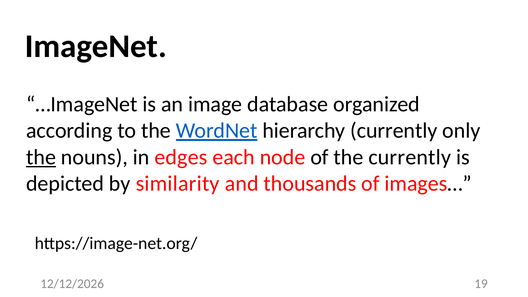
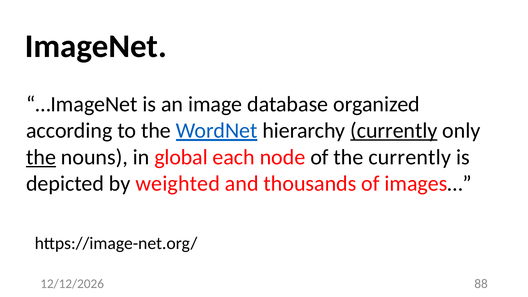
currently at (394, 131) underline: none -> present
edges: edges -> global
similarity: similarity -> weighted
19: 19 -> 88
